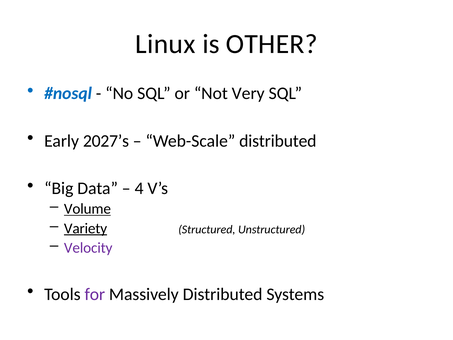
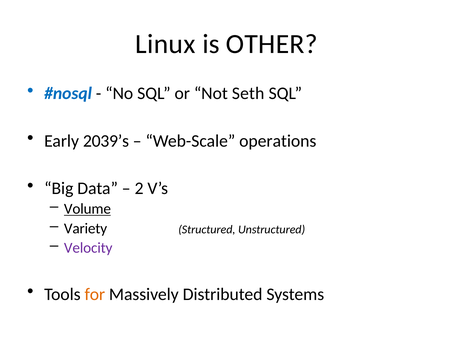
Very: Very -> Seth
2027’s: 2027’s -> 2039’s
Web-Scale distributed: distributed -> operations
4: 4 -> 2
Variety underline: present -> none
for colour: purple -> orange
